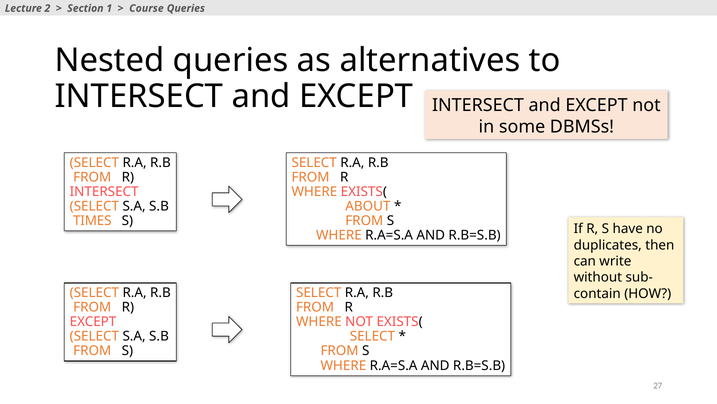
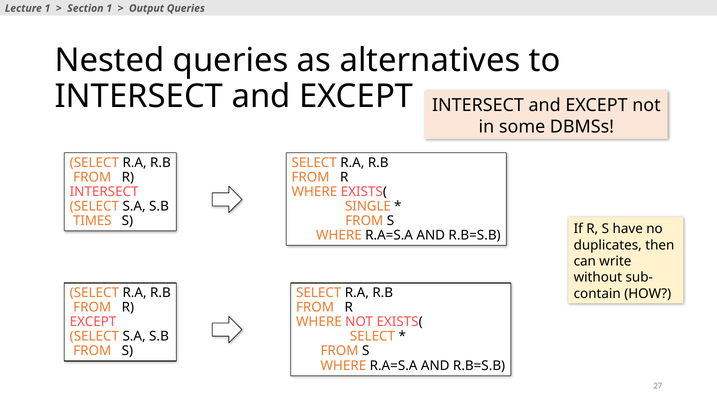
Lecture 2: 2 -> 1
Course: Course -> Output
ABOUT: ABOUT -> SINGLE
